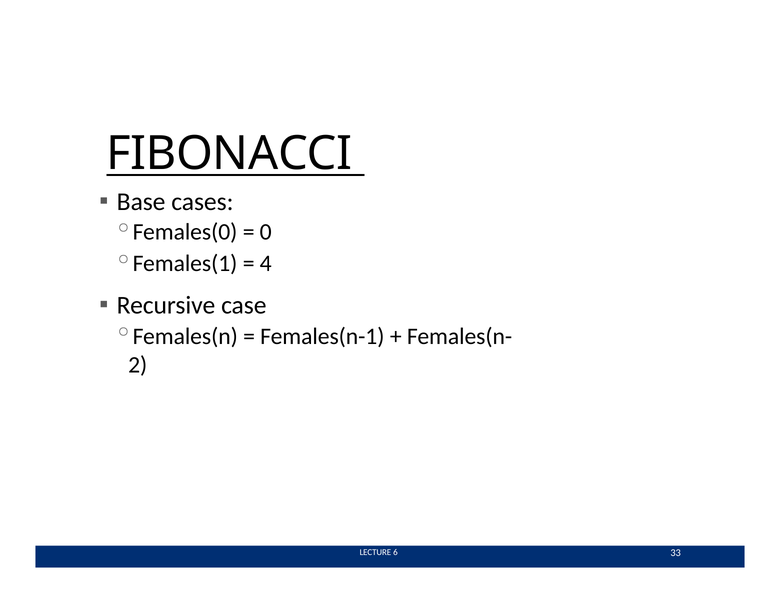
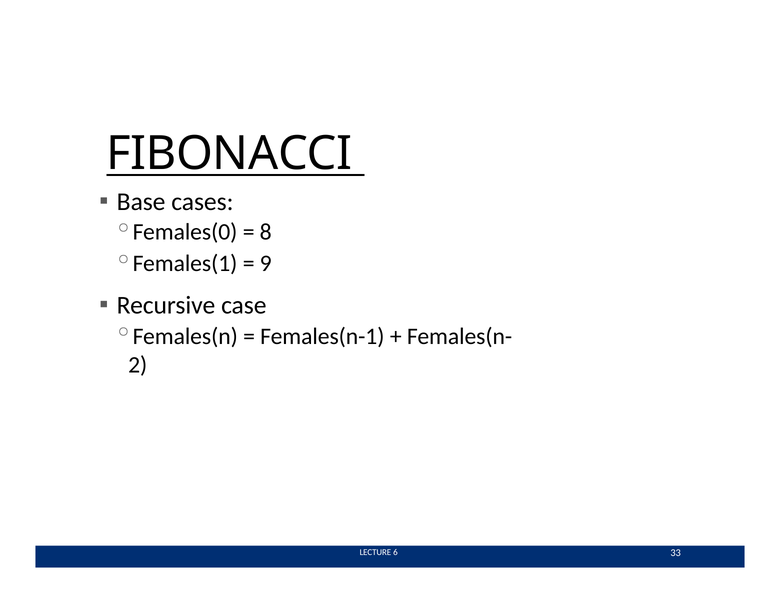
0: 0 -> 8
4: 4 -> 9
